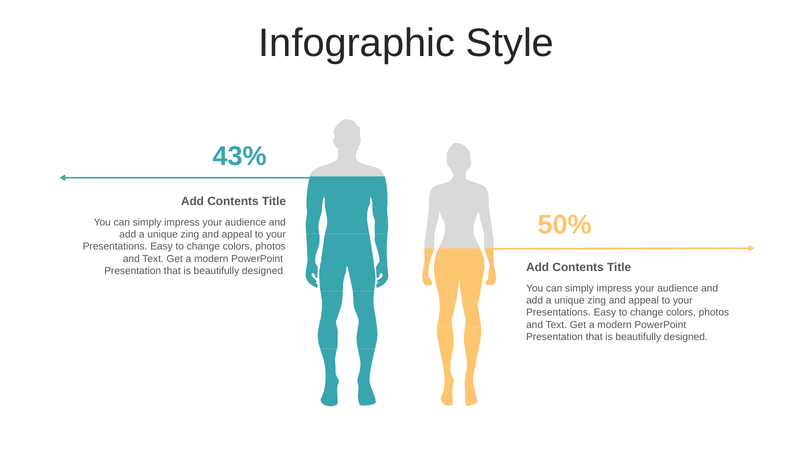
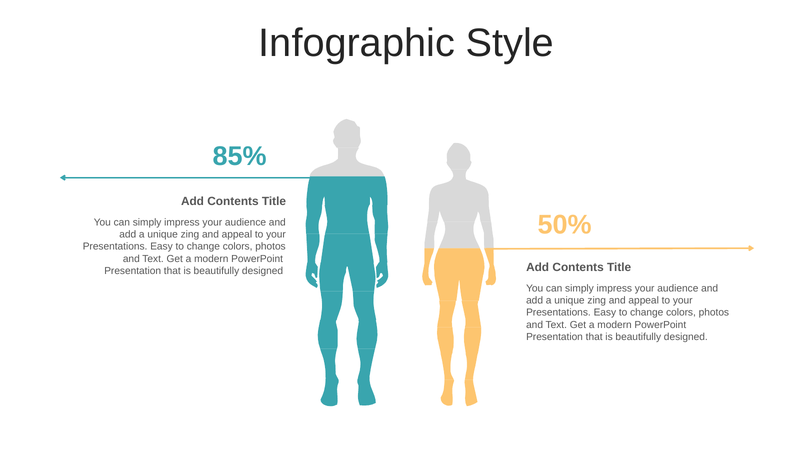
43%: 43% -> 85%
